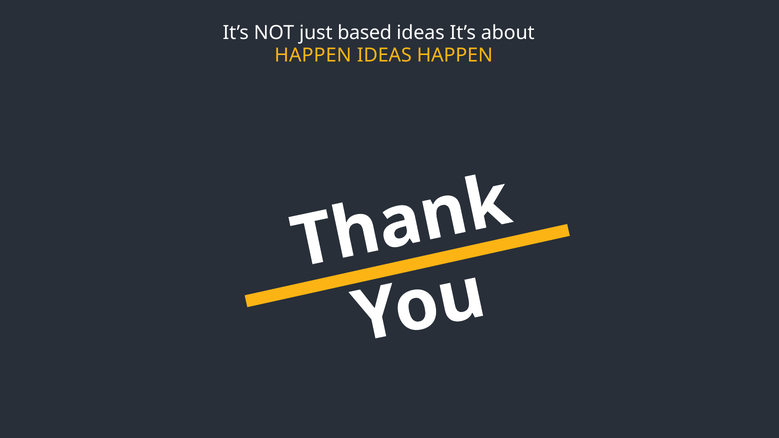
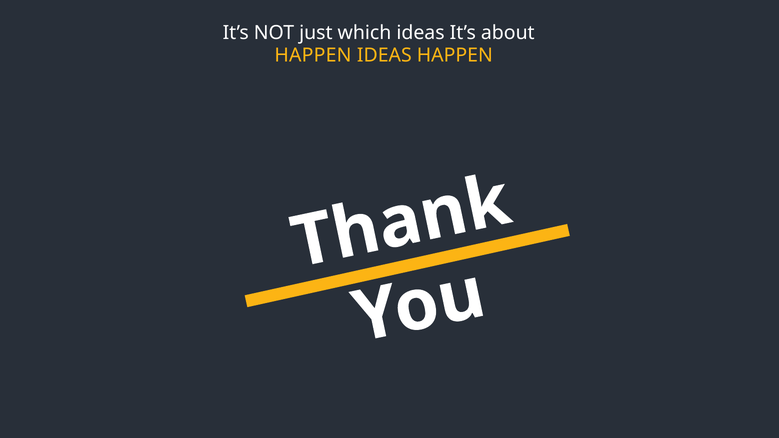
based: based -> which
